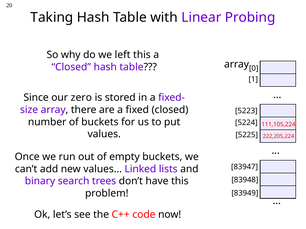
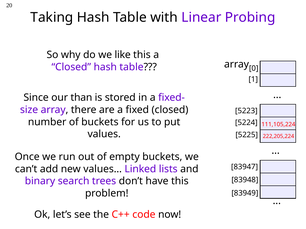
left: left -> like
zero: zero -> than
